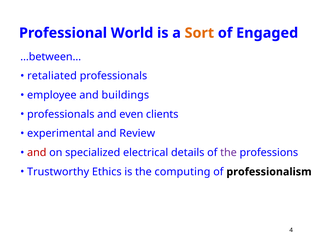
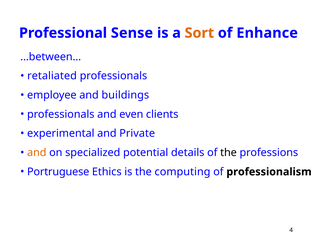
World: World -> Sense
Engaged: Engaged -> Enhance
Review: Review -> Private
and at (37, 153) colour: red -> orange
electrical: electrical -> potential
the at (229, 153) colour: purple -> black
Trustworthy: Trustworthy -> Portruguese
